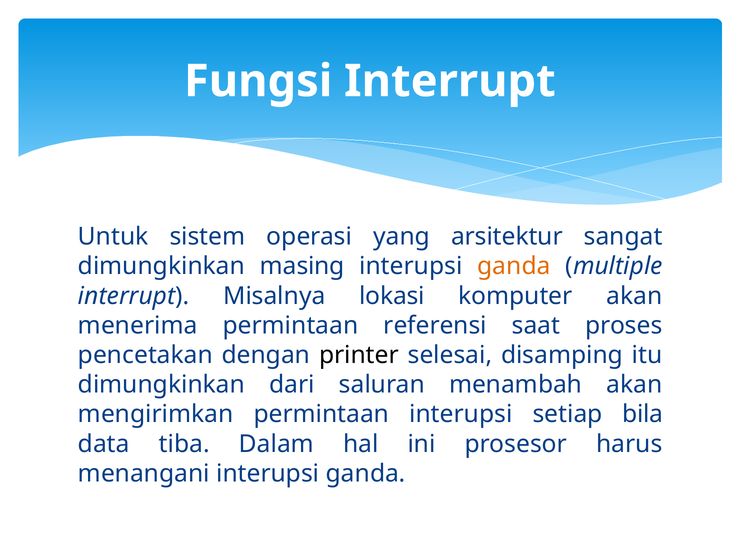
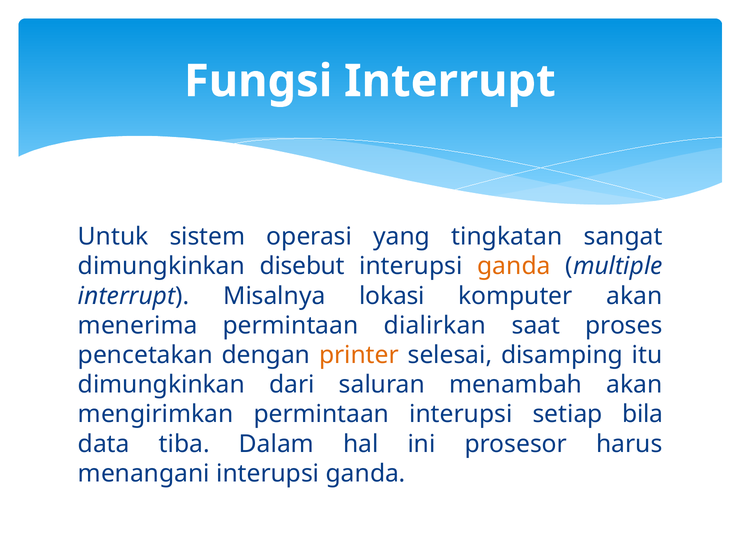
arsitektur: arsitektur -> tingkatan
masing: masing -> disebut
referensi: referensi -> dialirkan
printer colour: black -> orange
